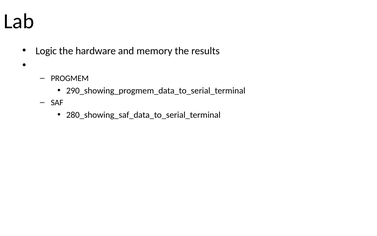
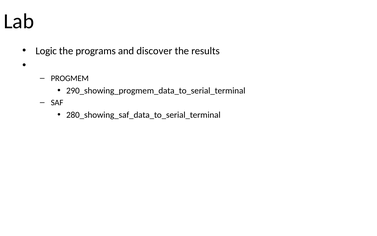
hardware: hardware -> programs
memory: memory -> discover
